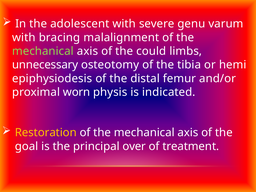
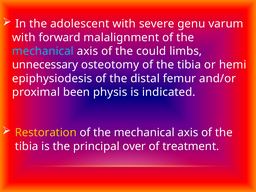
bracing: bracing -> forward
mechanical at (43, 51) colour: light green -> light blue
worn: worn -> been
goal at (27, 146): goal -> tibia
